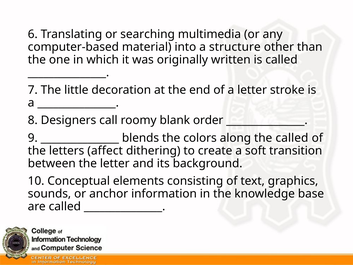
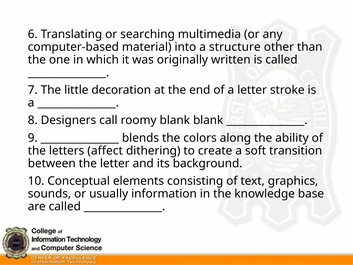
blank order: order -> blank
the called: called -> ability
anchor: anchor -> usually
